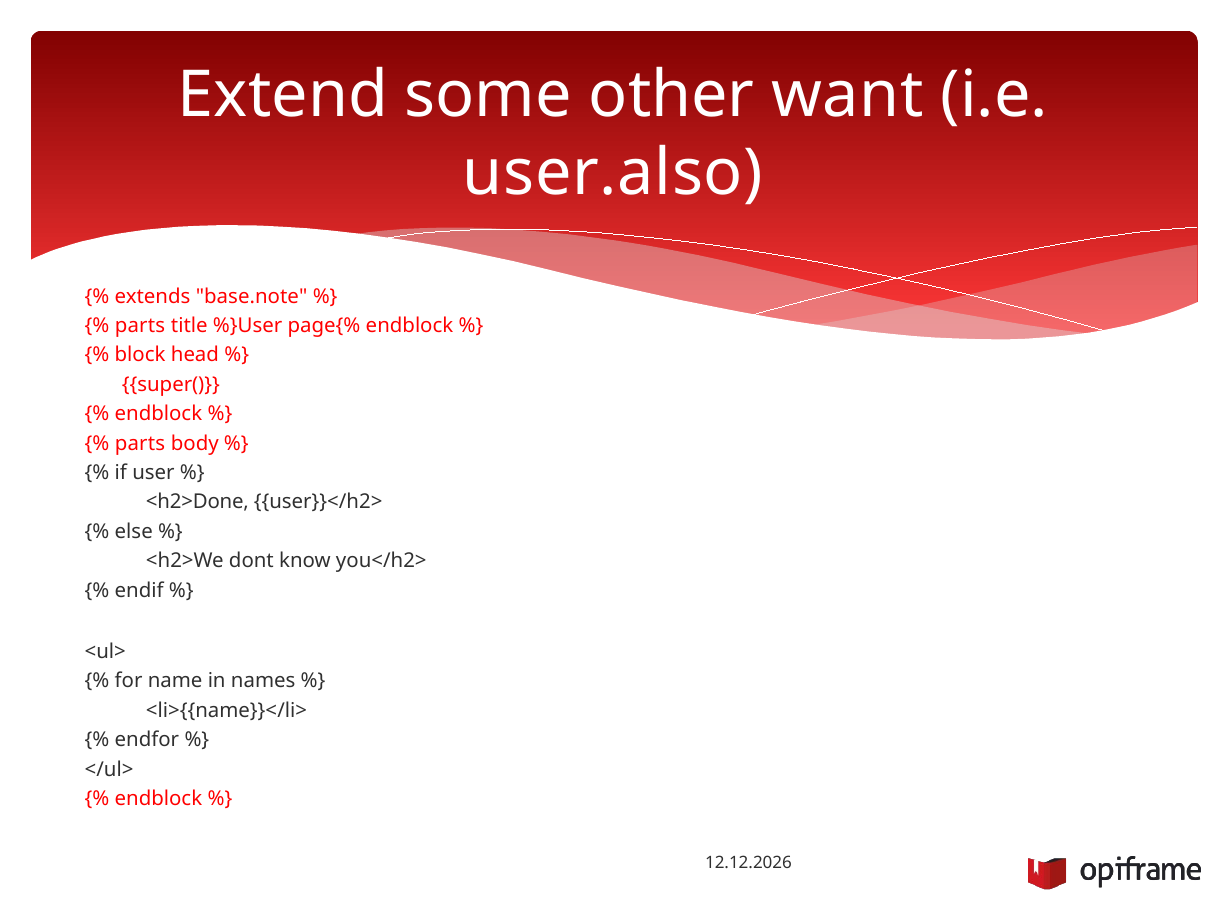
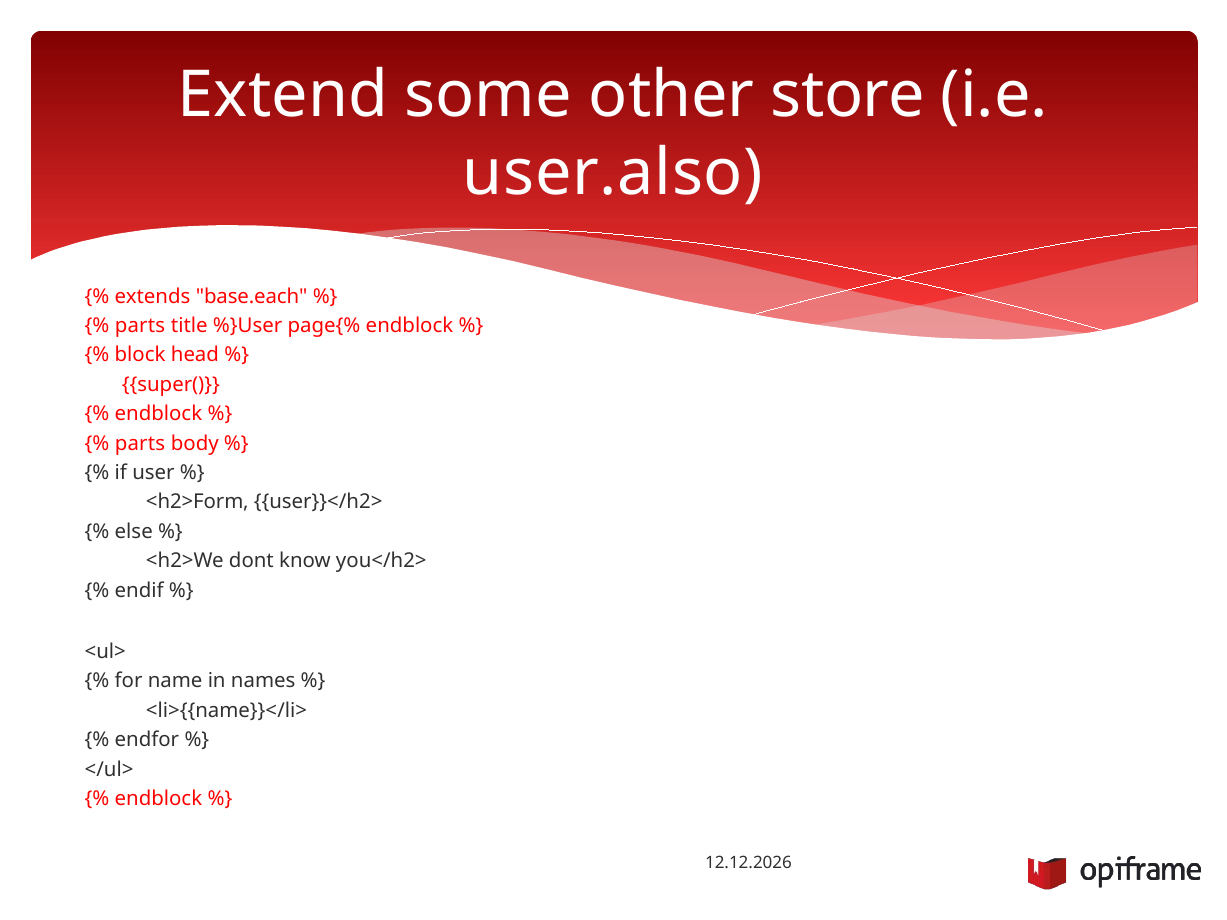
want: want -> store
base.note: base.note -> base.each
<h2>Done: <h2>Done -> <h2>Form
